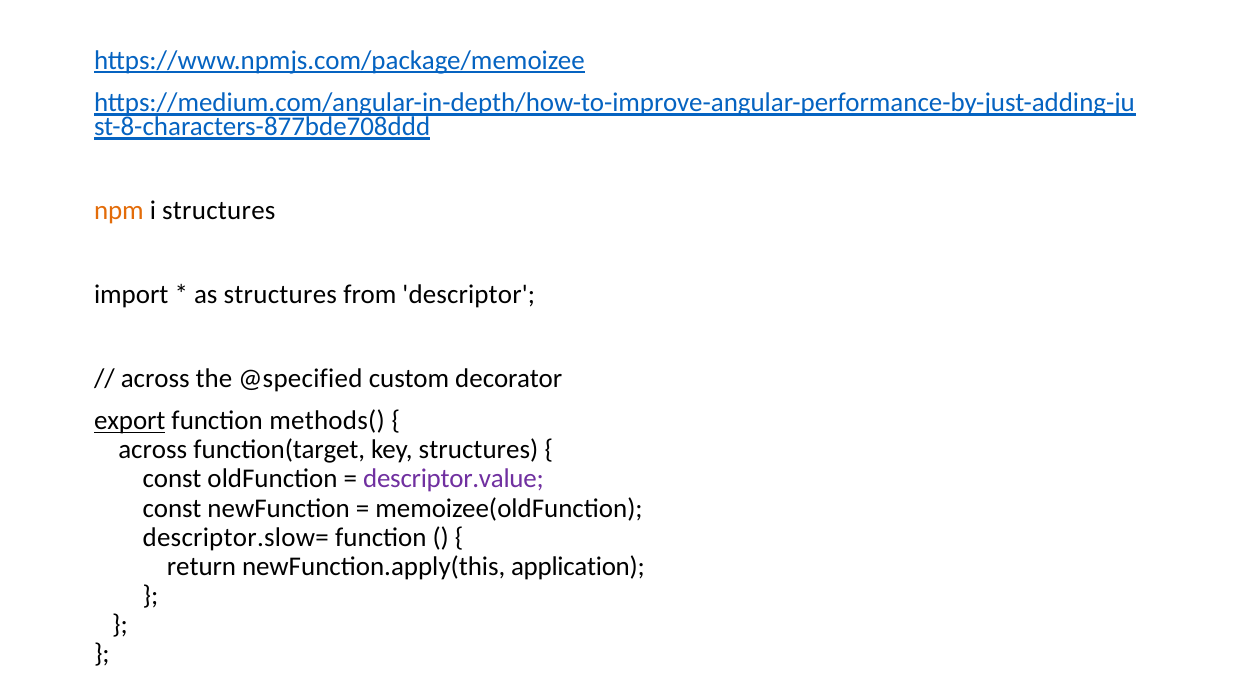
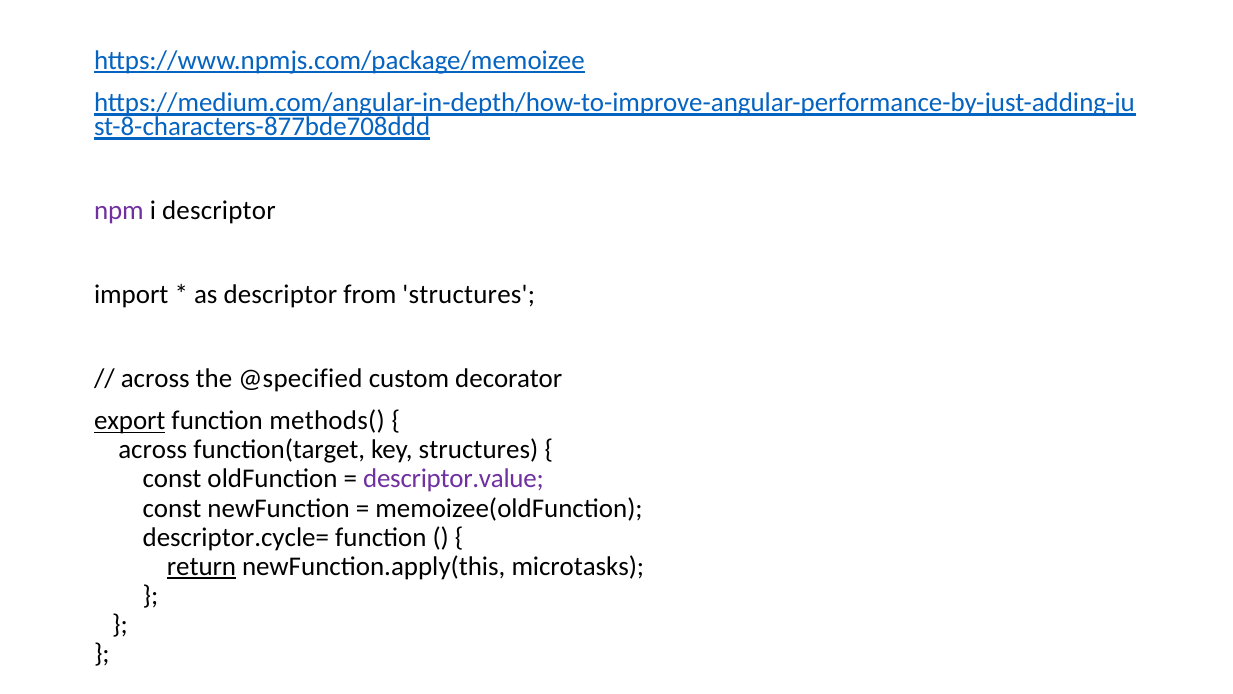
npm colour: orange -> purple
i structures: structures -> descriptor
as structures: structures -> descriptor
from descriptor: descriptor -> structures
descriptor.slow=: descriptor.slow= -> descriptor.cycle=
return underline: none -> present
application: application -> microtasks
